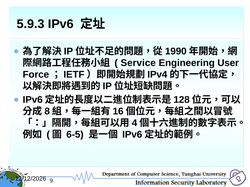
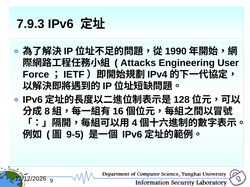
5.9.3: 5.9.3 -> 7.9.3
Service: Service -> Attacks
6-5: 6-5 -> 9-5
